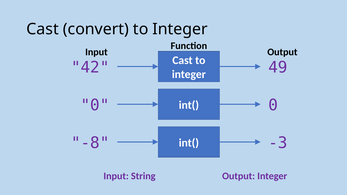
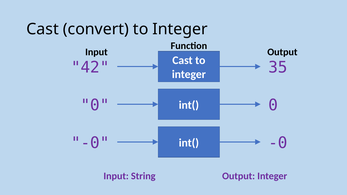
49: 49 -> 35
-8 at (90, 143): -8 -> -0
int( -3: -3 -> -0
